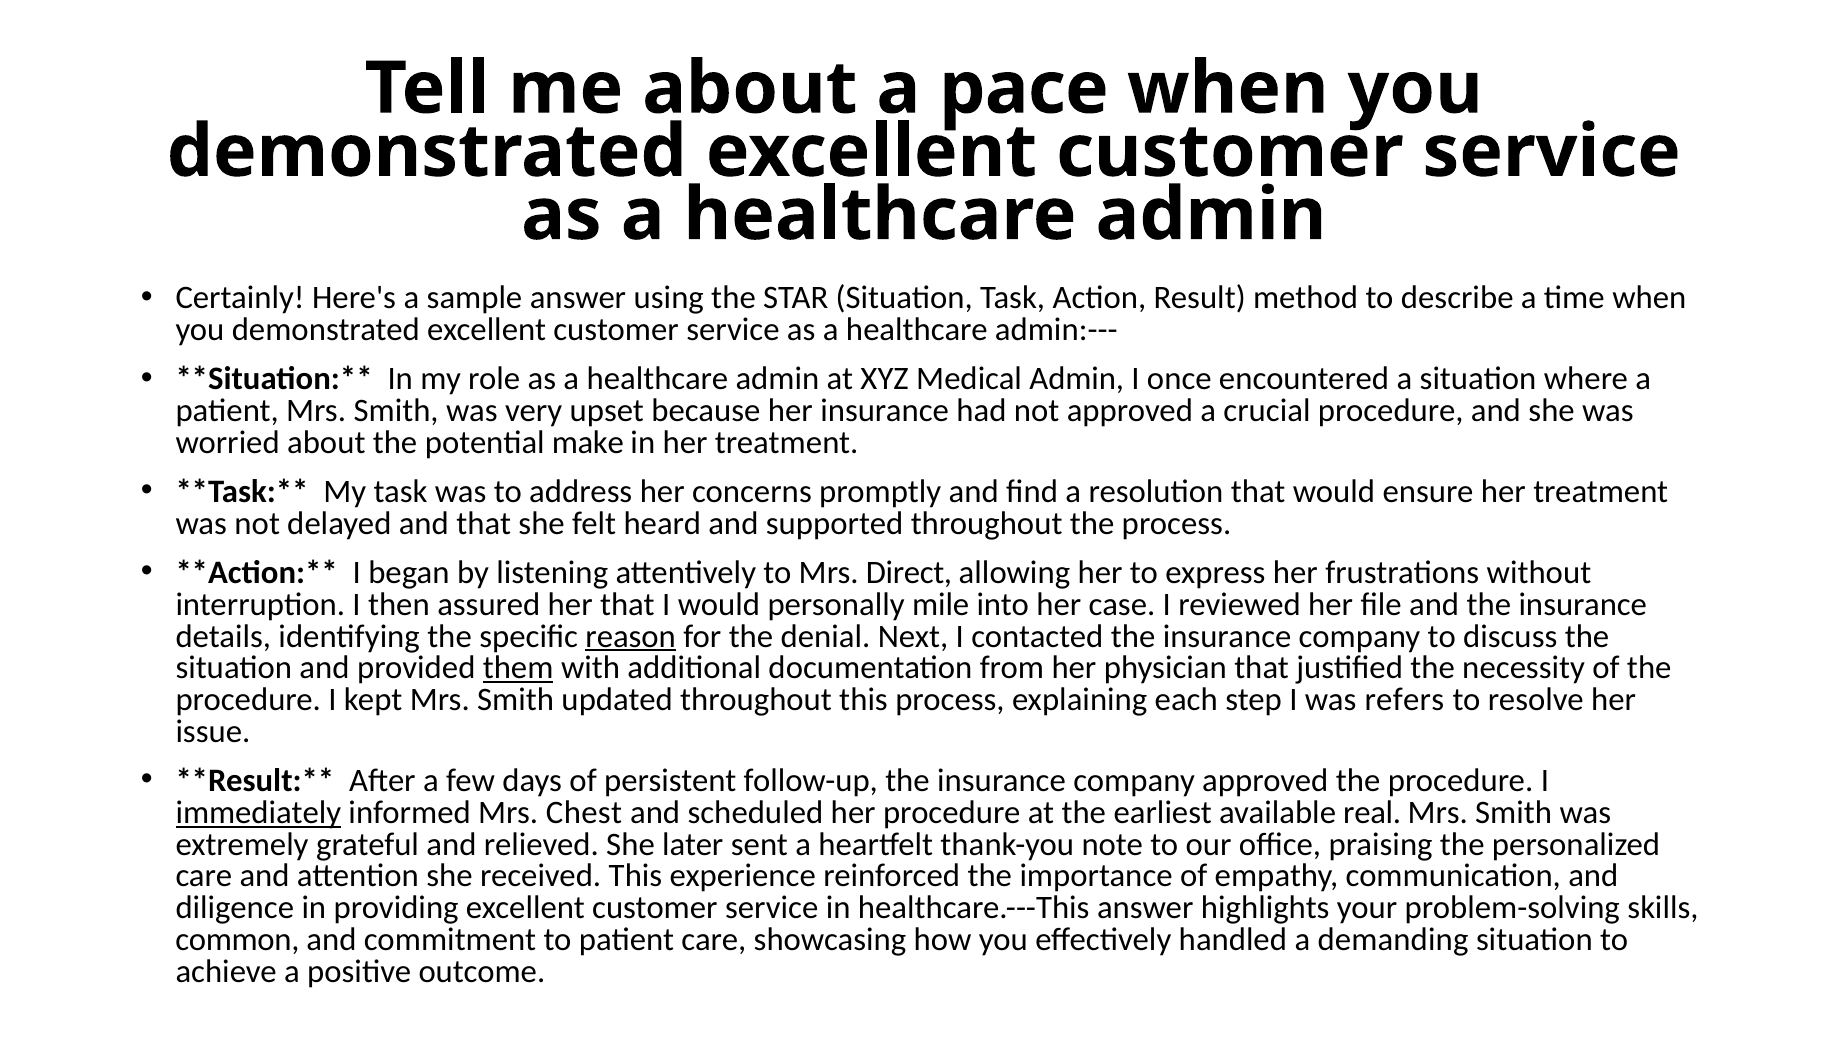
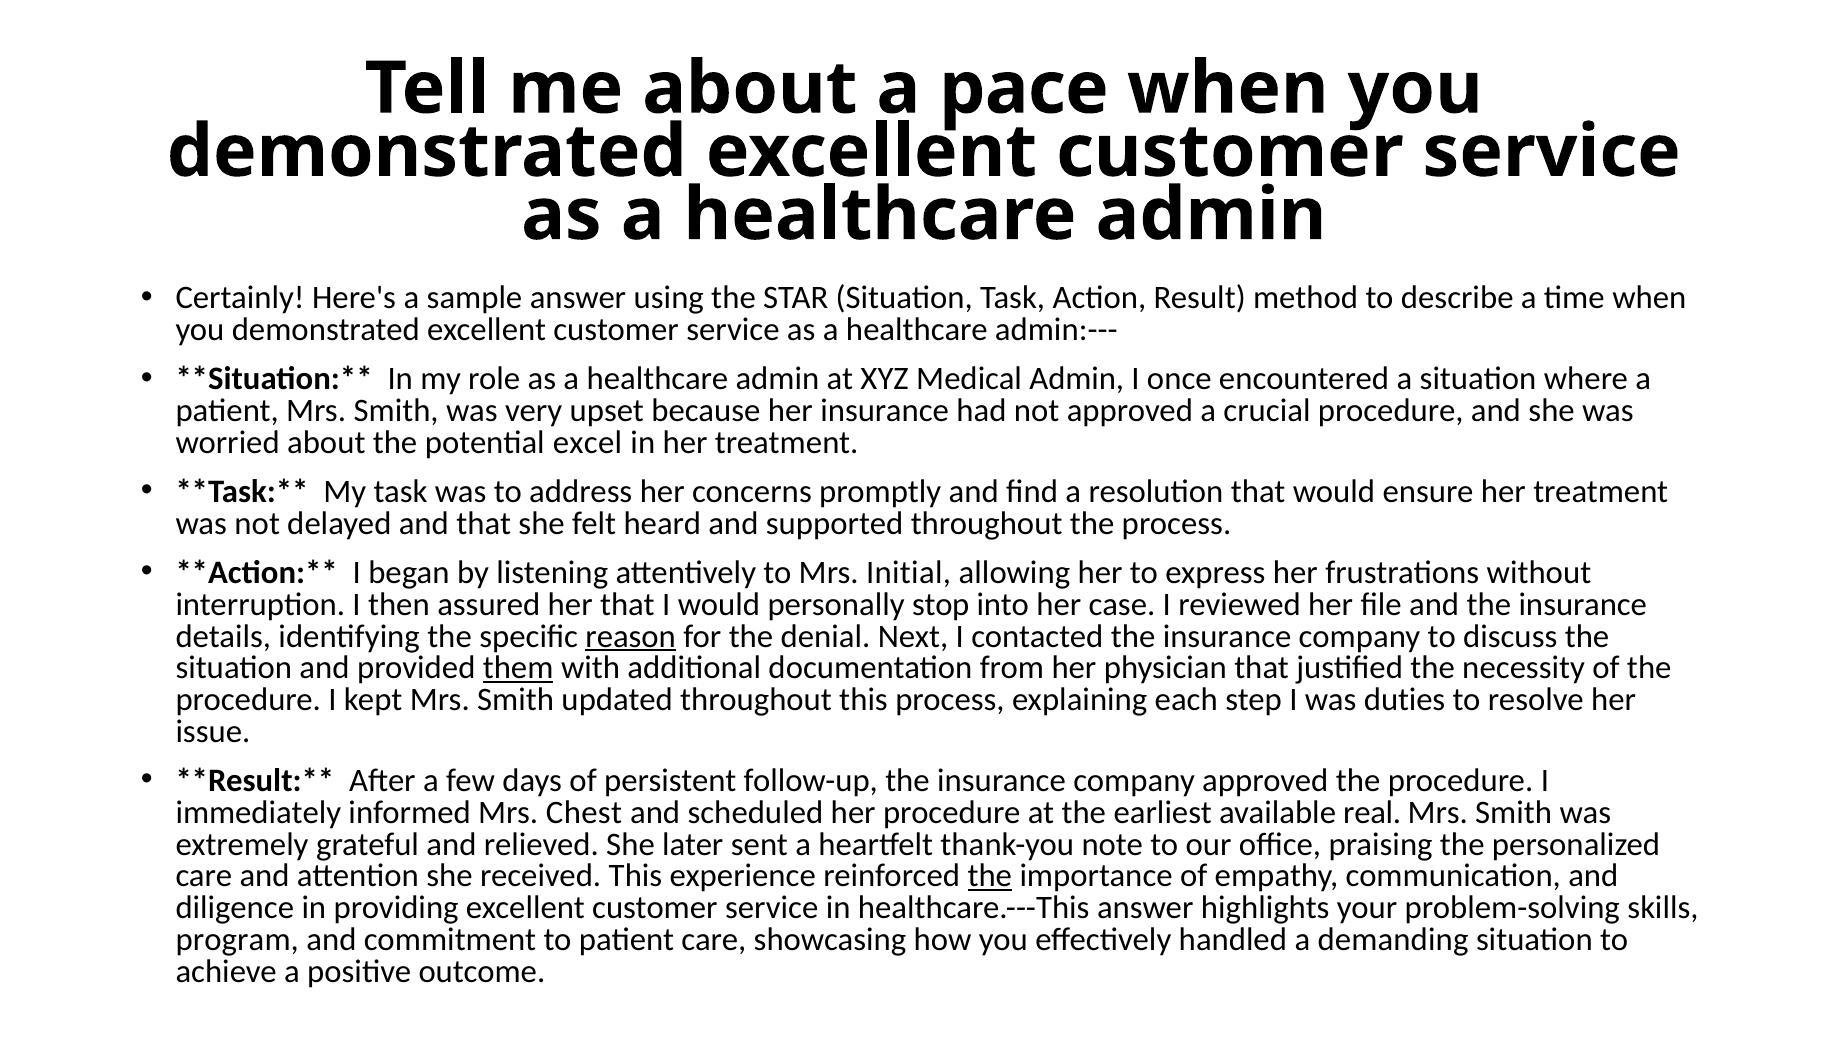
make: make -> excel
Direct: Direct -> Initial
mile: mile -> stop
refers: refers -> duties
immediately underline: present -> none
the at (990, 877) underline: none -> present
common: common -> program
